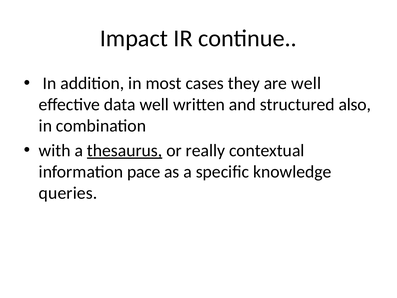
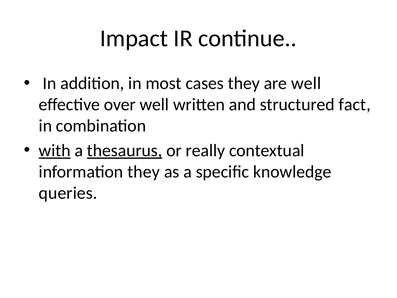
data: data -> over
also: also -> fact
with underline: none -> present
information pace: pace -> they
